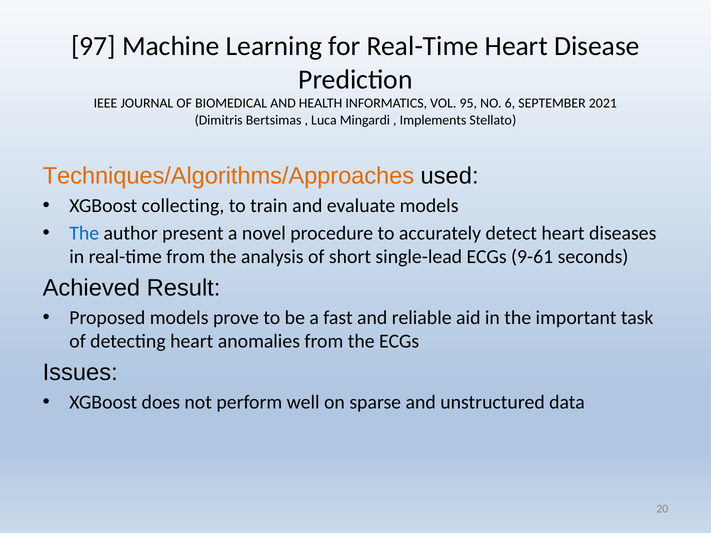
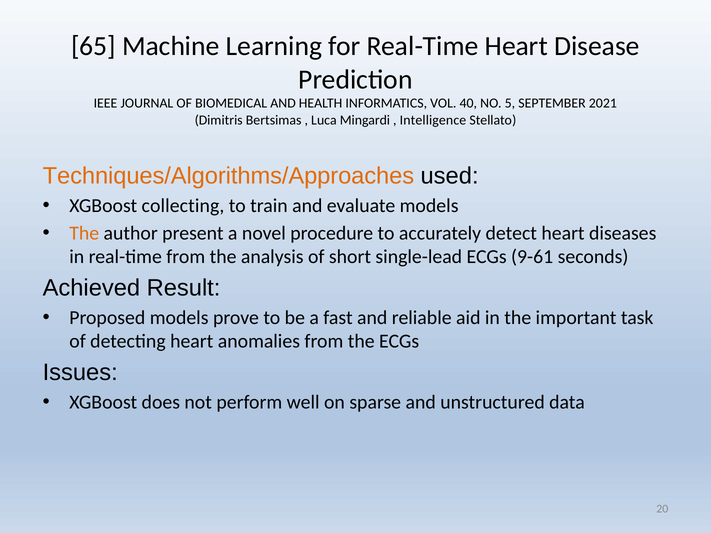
97: 97 -> 65
95: 95 -> 40
6: 6 -> 5
Implements: Implements -> Intelligence
The at (84, 233) colour: blue -> orange
